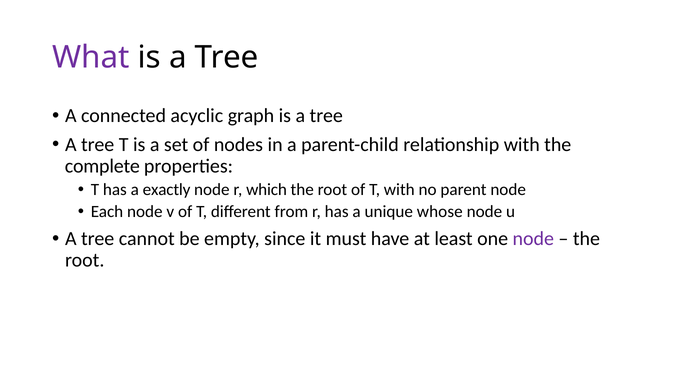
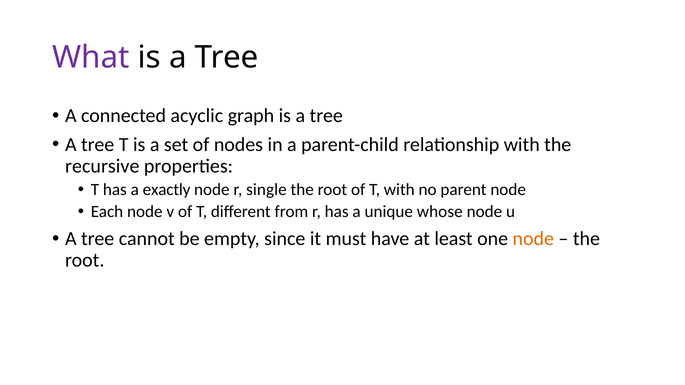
complete: complete -> recursive
which: which -> single
node at (533, 239) colour: purple -> orange
